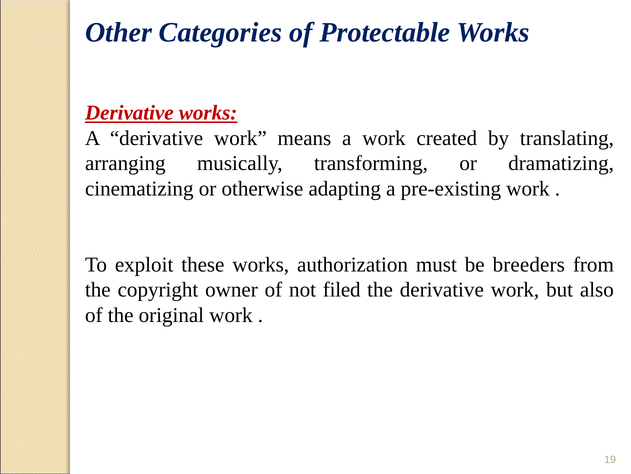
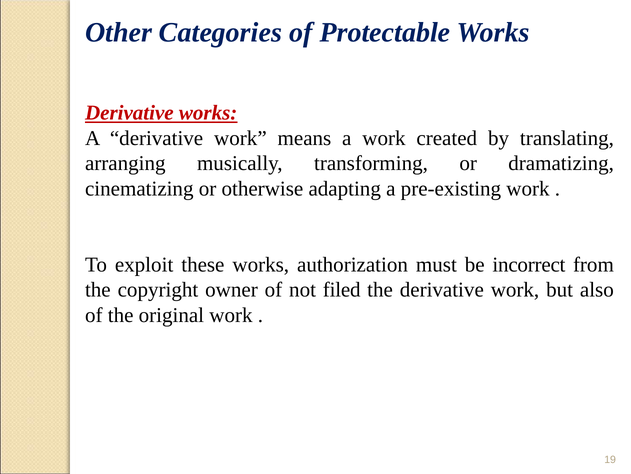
breeders: breeders -> incorrect
